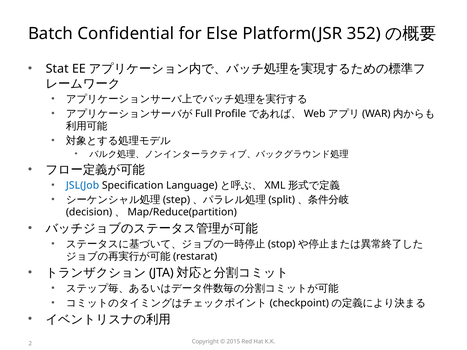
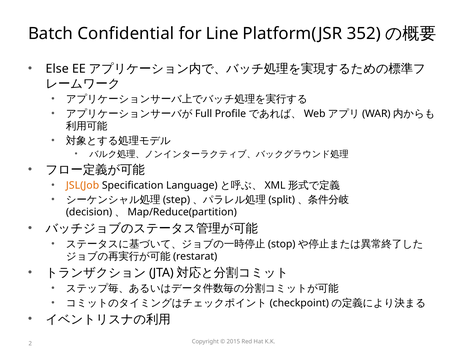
Else: Else -> Line
Stat: Stat -> Else
JSL(Job colour: blue -> orange
